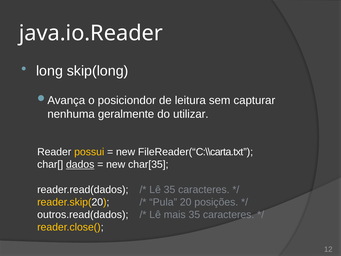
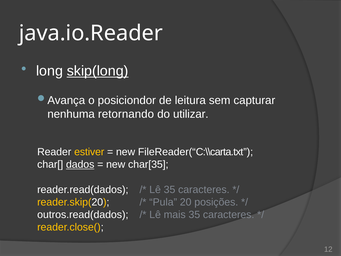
skip(long underline: none -> present
geralmente: geralmente -> retornando
possui: possui -> estiver
